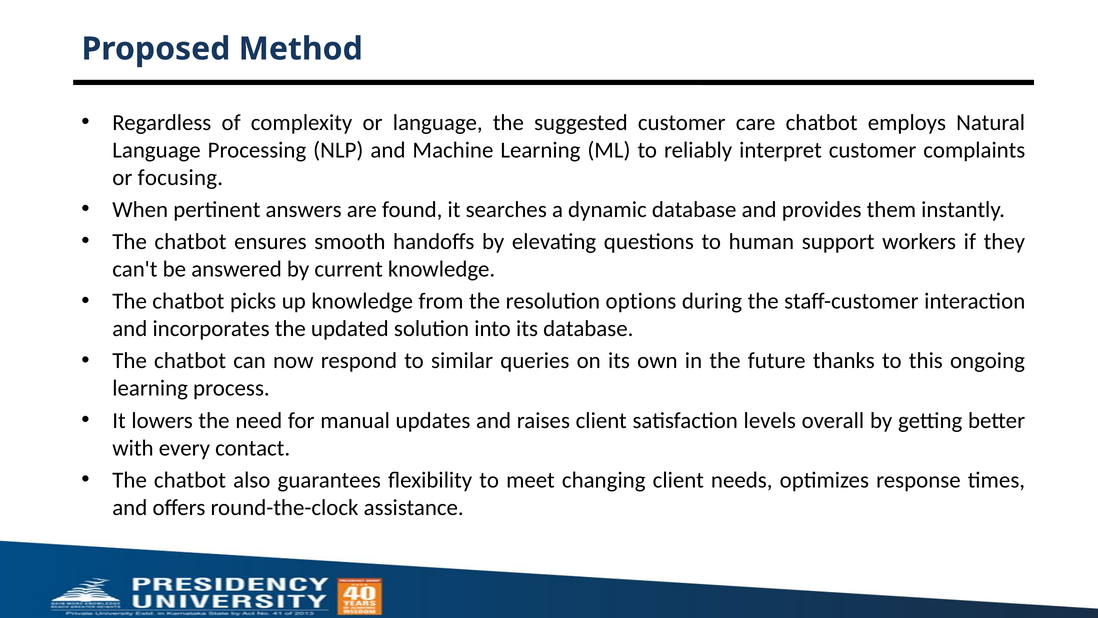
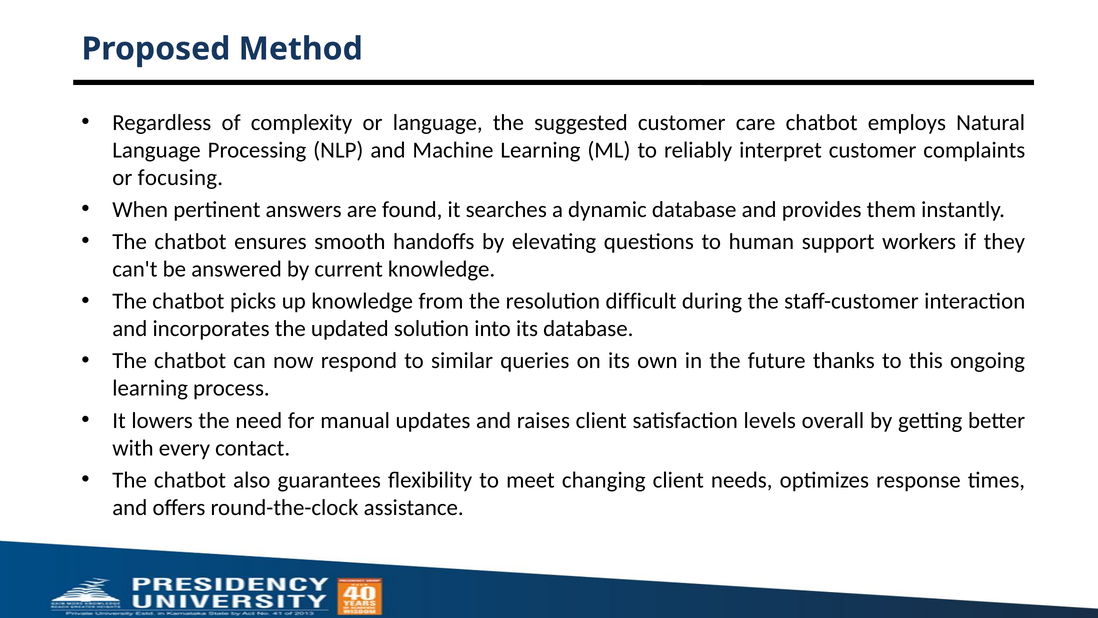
options: options -> difficult
